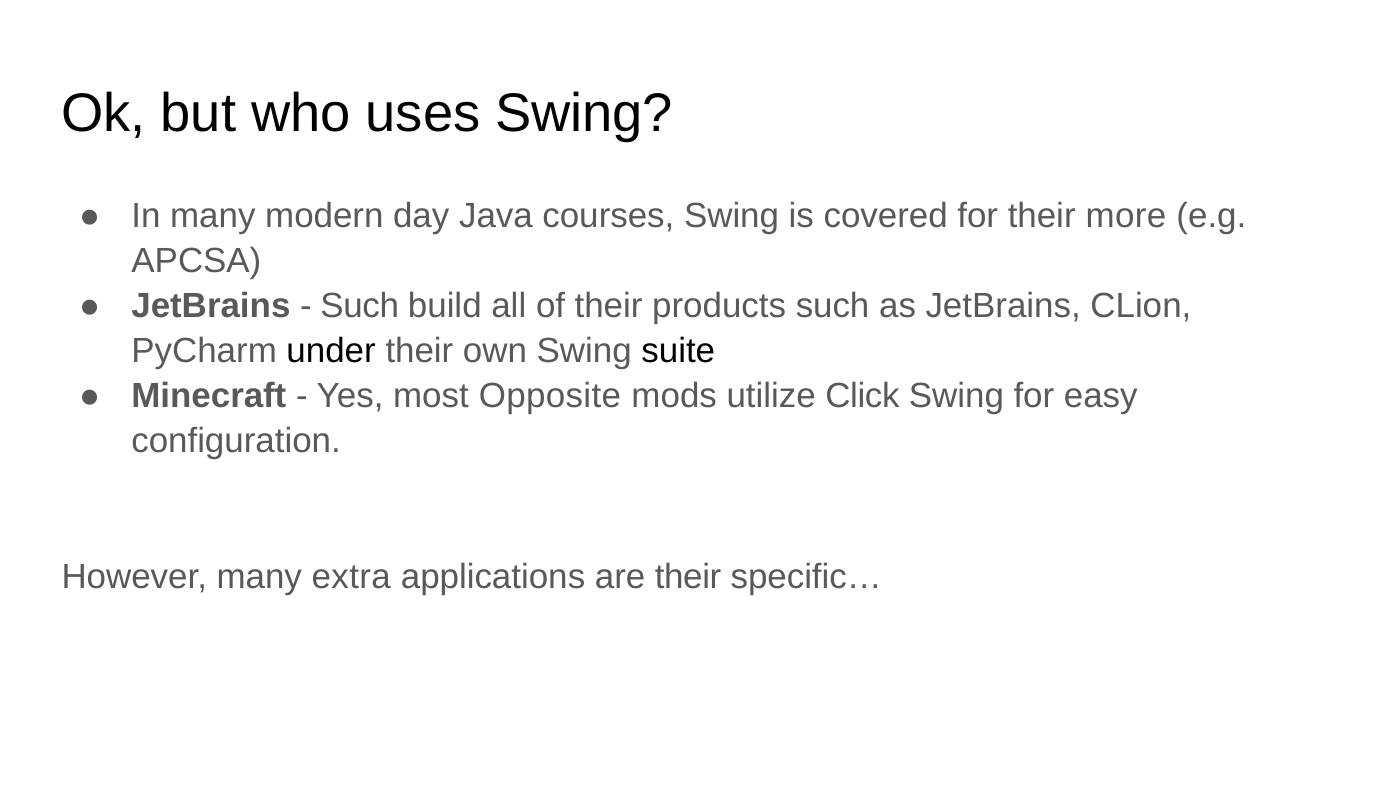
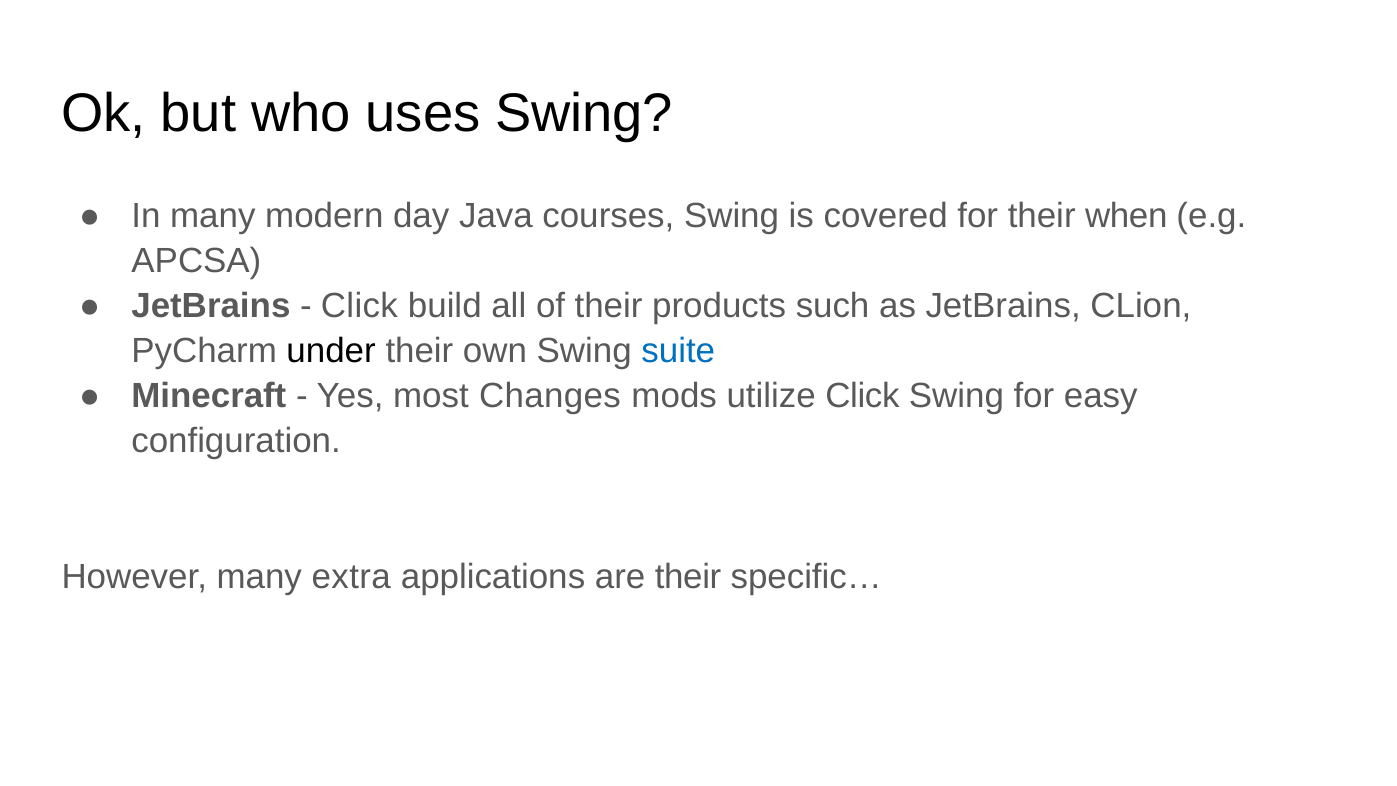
more: more -> when
Such at (360, 306): Such -> Click
suite colour: black -> blue
Opposite: Opposite -> Changes
